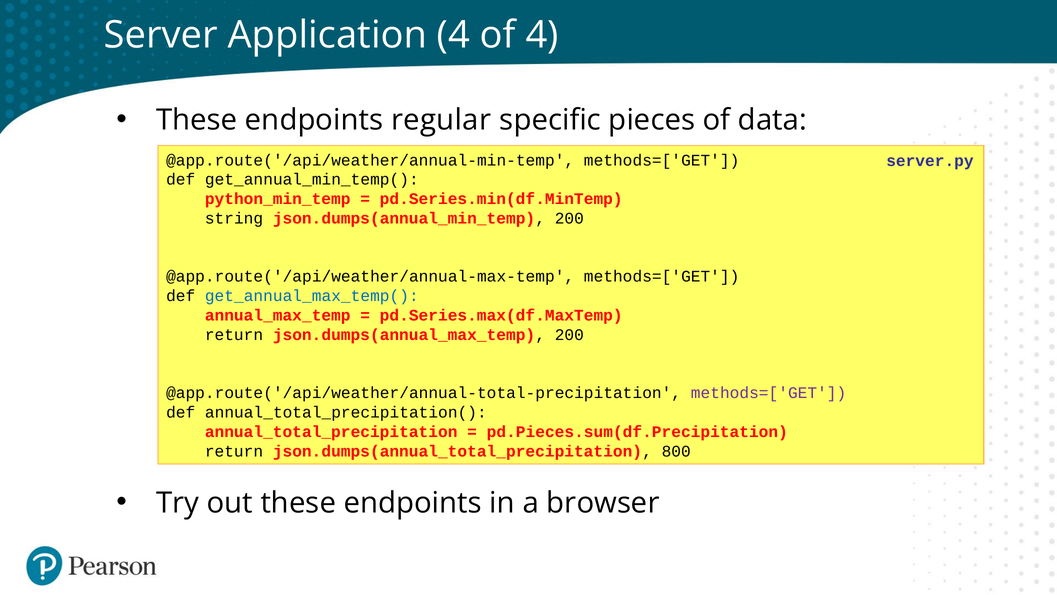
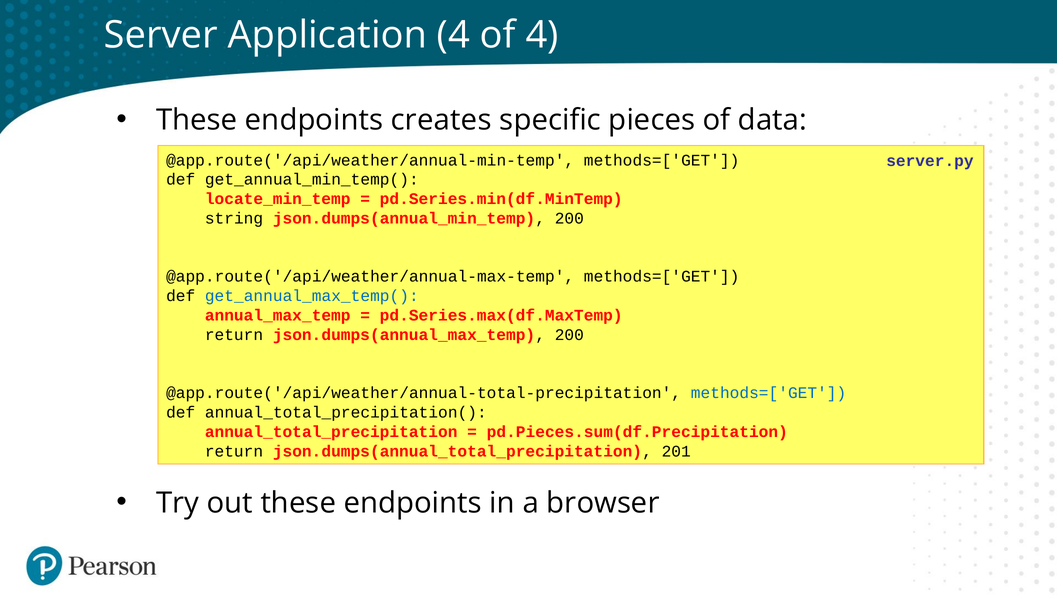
regular: regular -> creates
python_min_temp: python_min_temp -> locate_min_temp
methods=['GET at (769, 393) colour: purple -> blue
800: 800 -> 201
